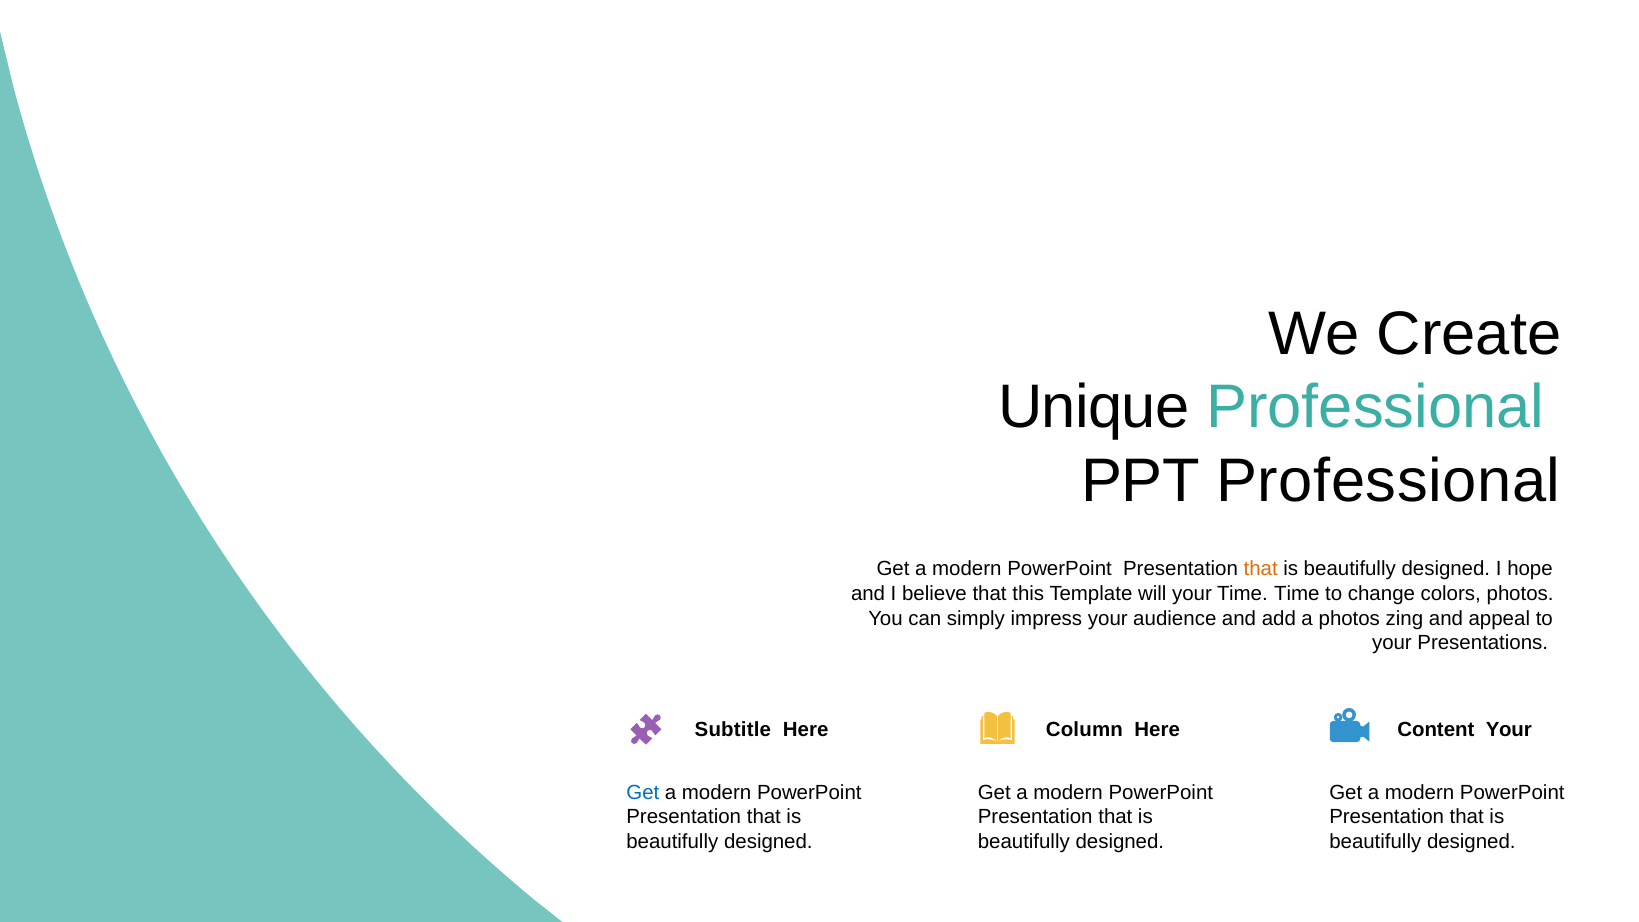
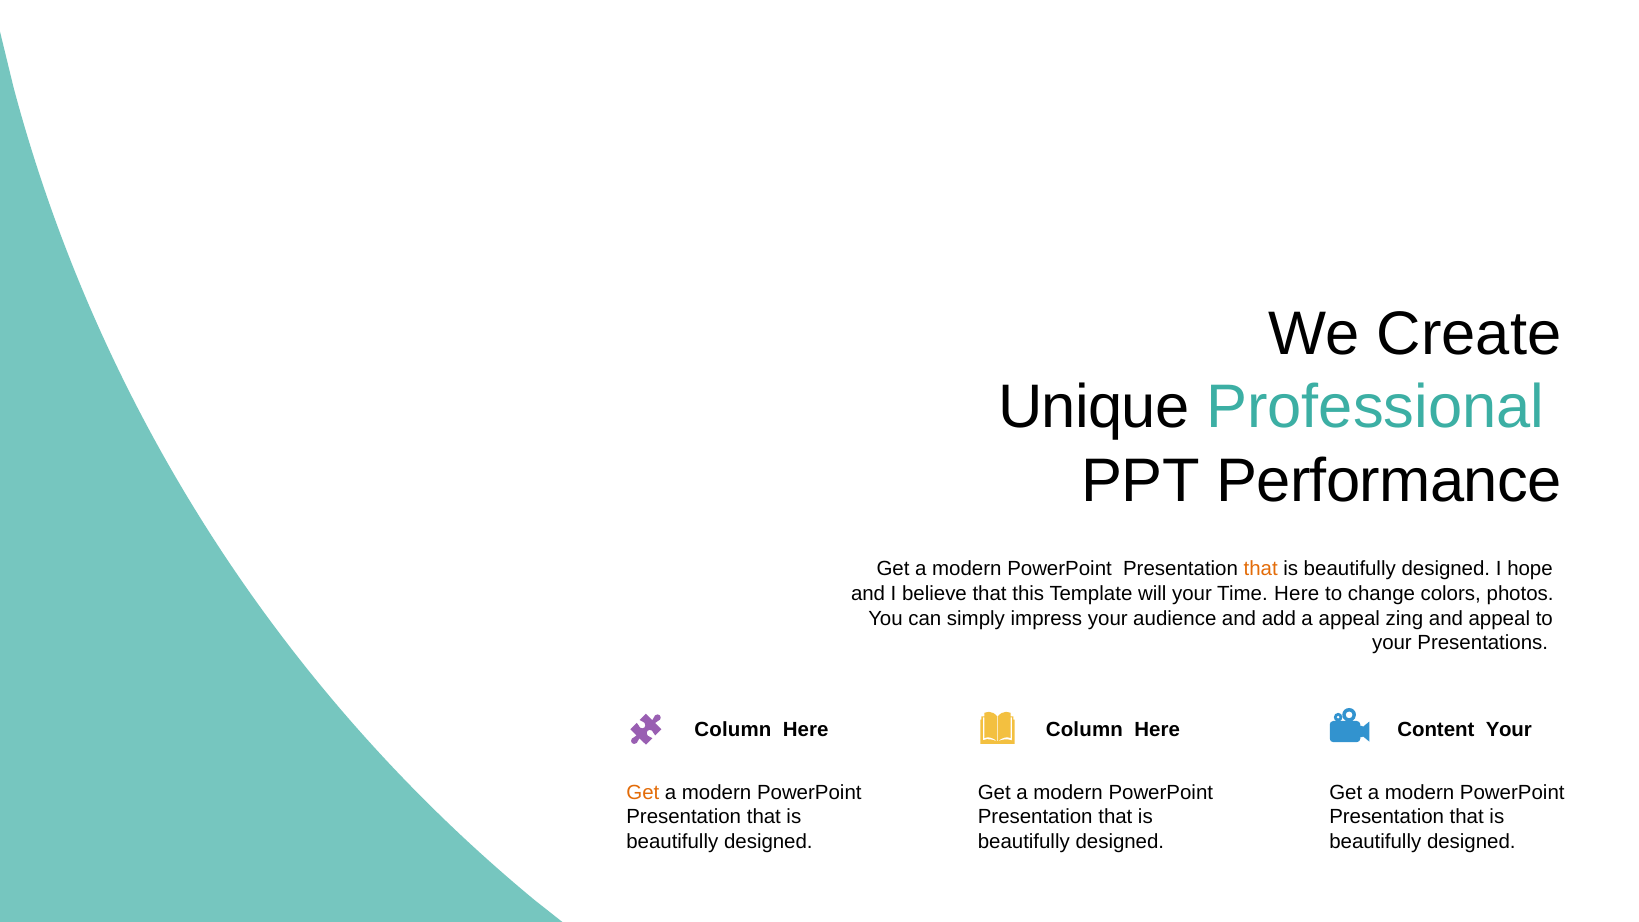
PPT Professional: Professional -> Performance
Time Time: Time -> Here
a photos: photos -> appeal
Subtitle at (733, 730): Subtitle -> Column
Get at (643, 792) colour: blue -> orange
